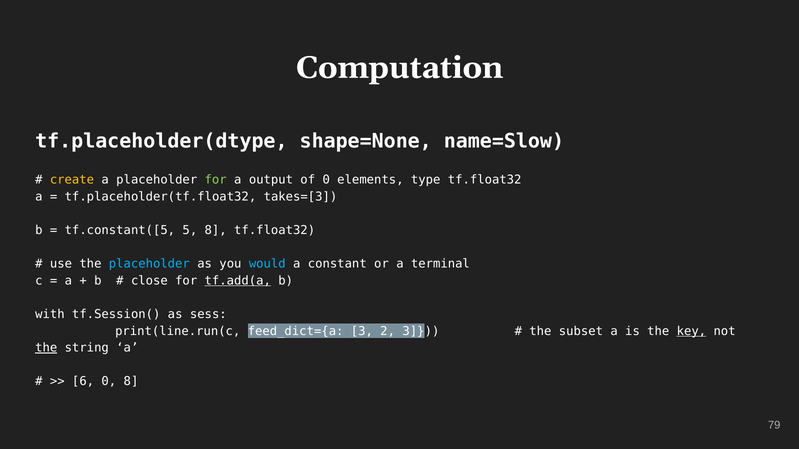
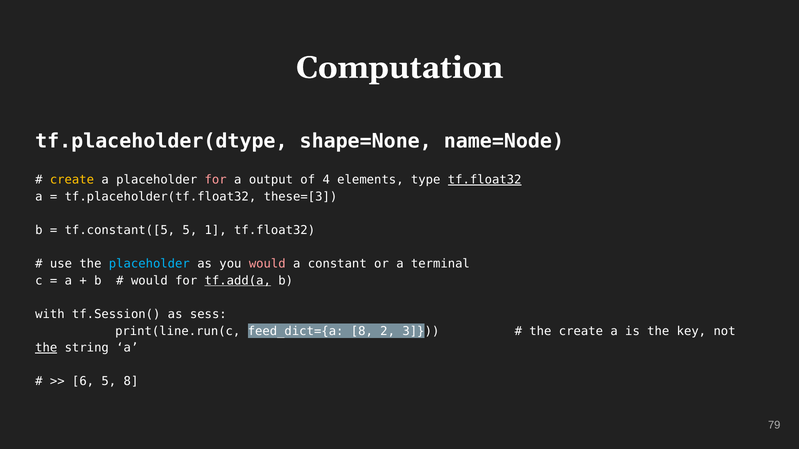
name=Slow: name=Slow -> name=Node
for at (216, 180) colour: light green -> pink
of 0: 0 -> 4
tf.float32 at (485, 180) underline: none -> present
takes=[3: takes=[3 -> these=[3
5 8: 8 -> 1
would at (267, 264) colour: light blue -> pink
close at (149, 281): close -> would
feed_dict={a 3: 3 -> 8
the subset: subset -> create
key underline: present -> none
6 0: 0 -> 5
